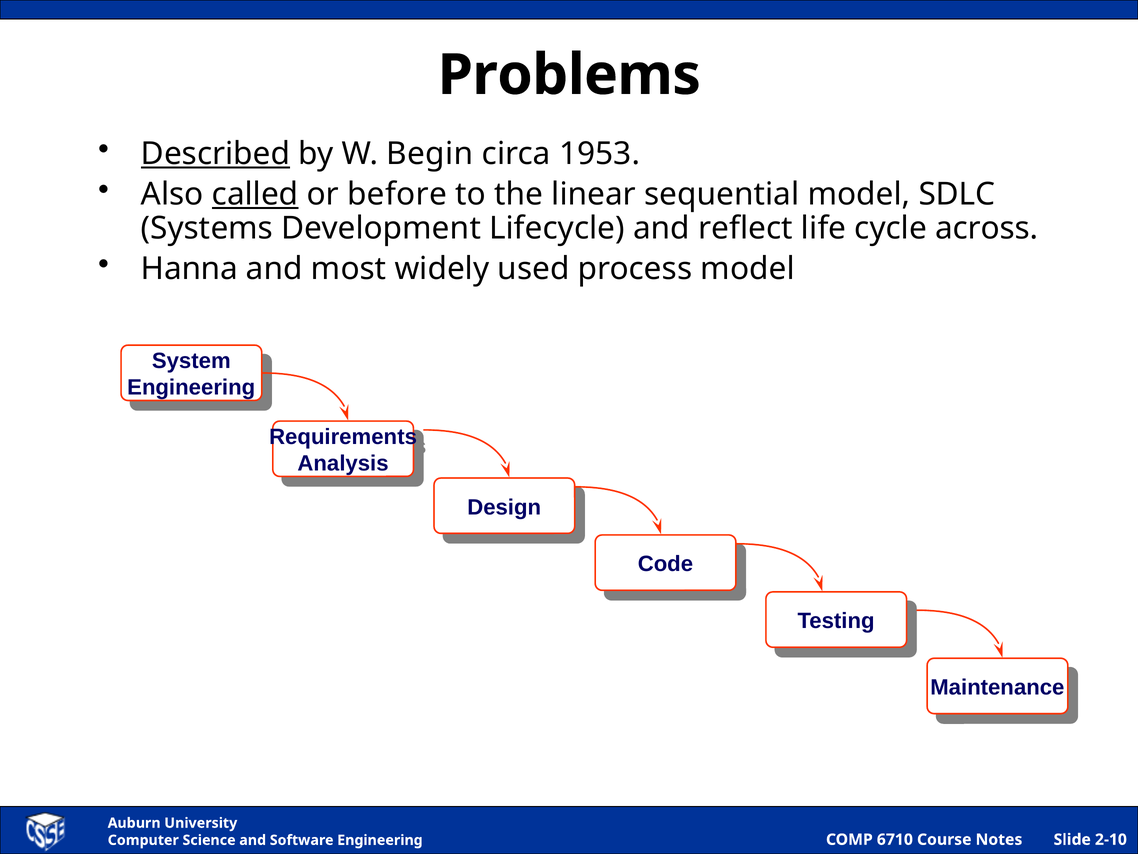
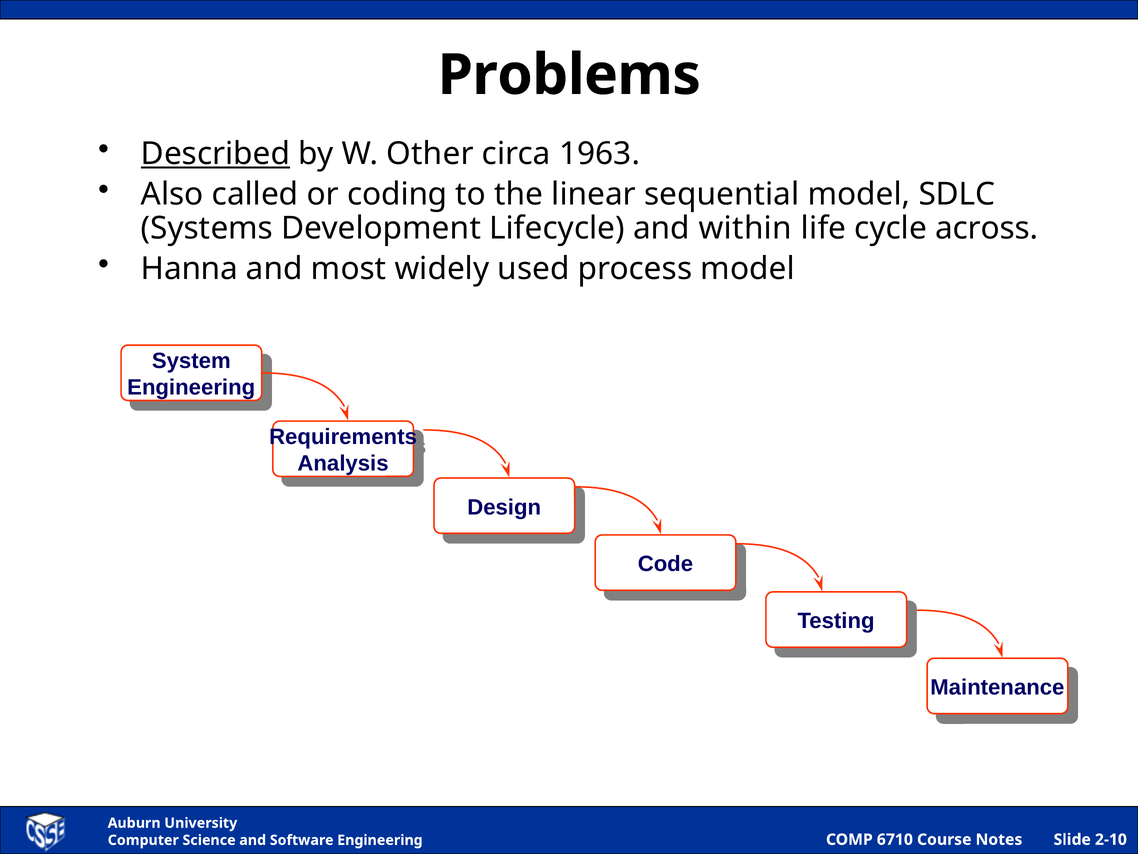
Begin: Begin -> Other
1953: 1953 -> 1963
called underline: present -> none
before: before -> coding
reflect: reflect -> within
